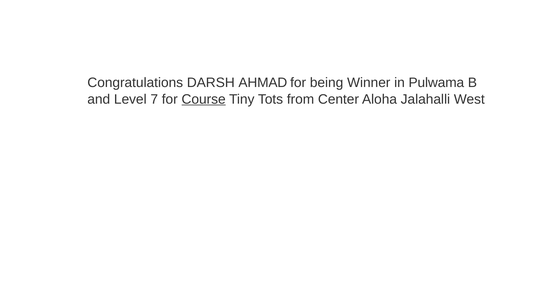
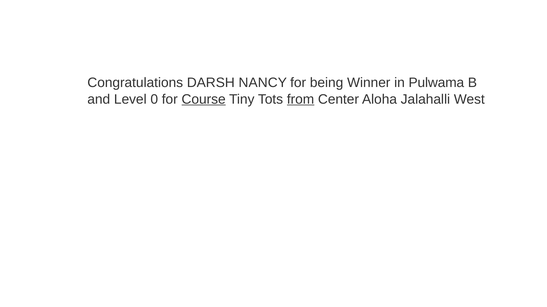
AHMAD: AHMAD -> NANCY
7: 7 -> 0
from underline: none -> present
